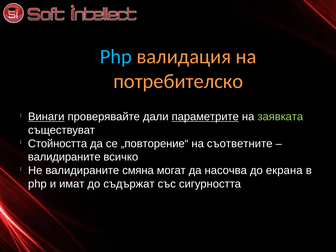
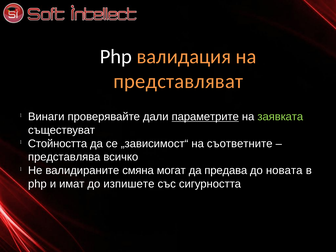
Php at (116, 57) colour: light blue -> white
потребителско: потребителско -> представляват
Винаги underline: present -> none
„повторение“: „повторение“ -> „зависимост“
валидираните at (64, 157): валидираните -> представлява
насочва: насочва -> предава
екрана: екрана -> новата
съдържат: съдържат -> изпишете
